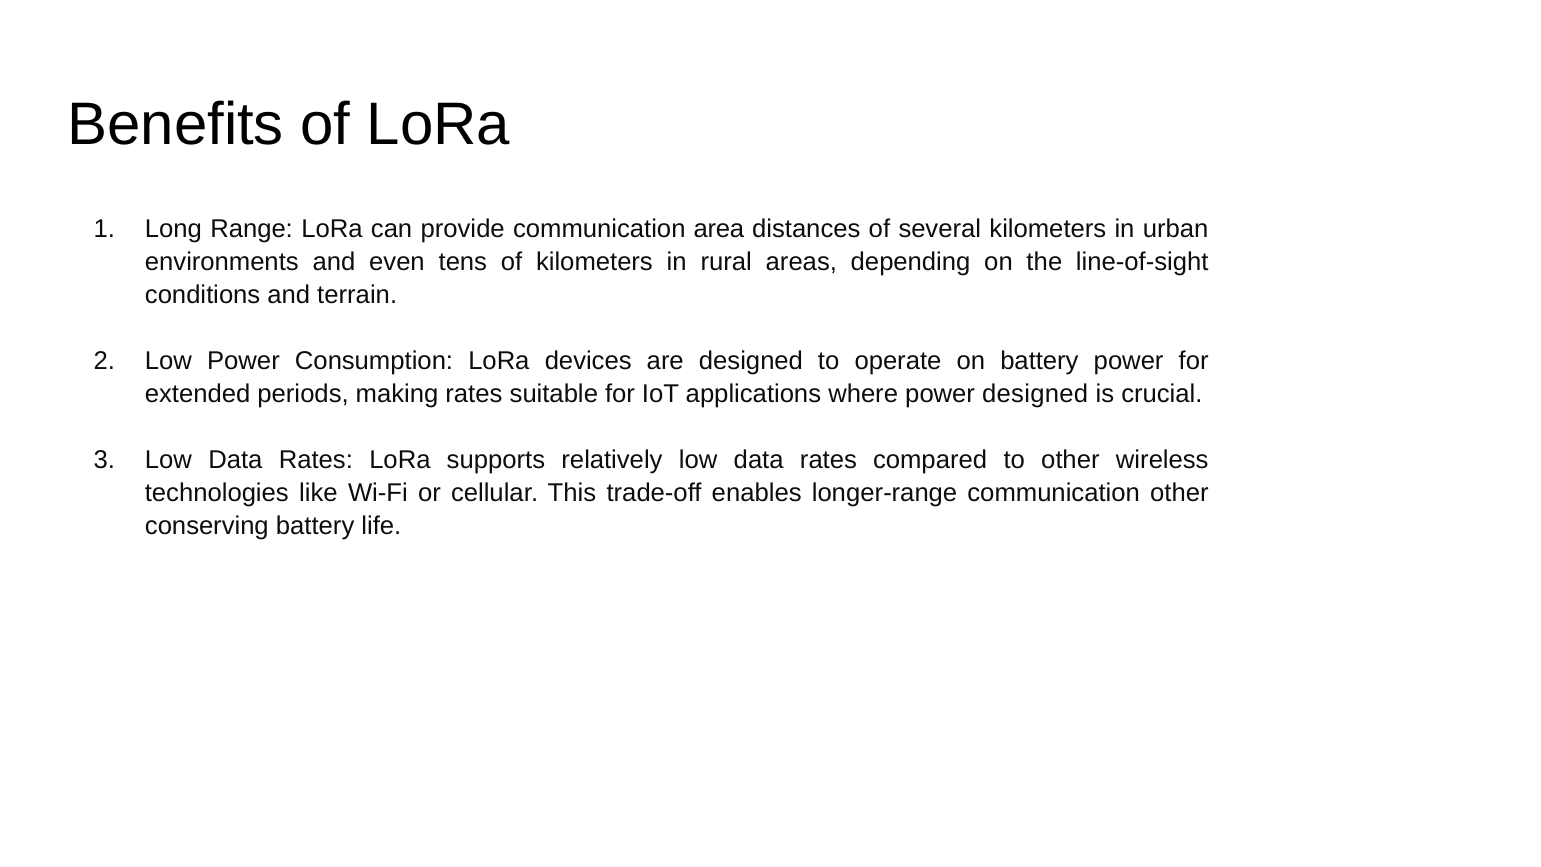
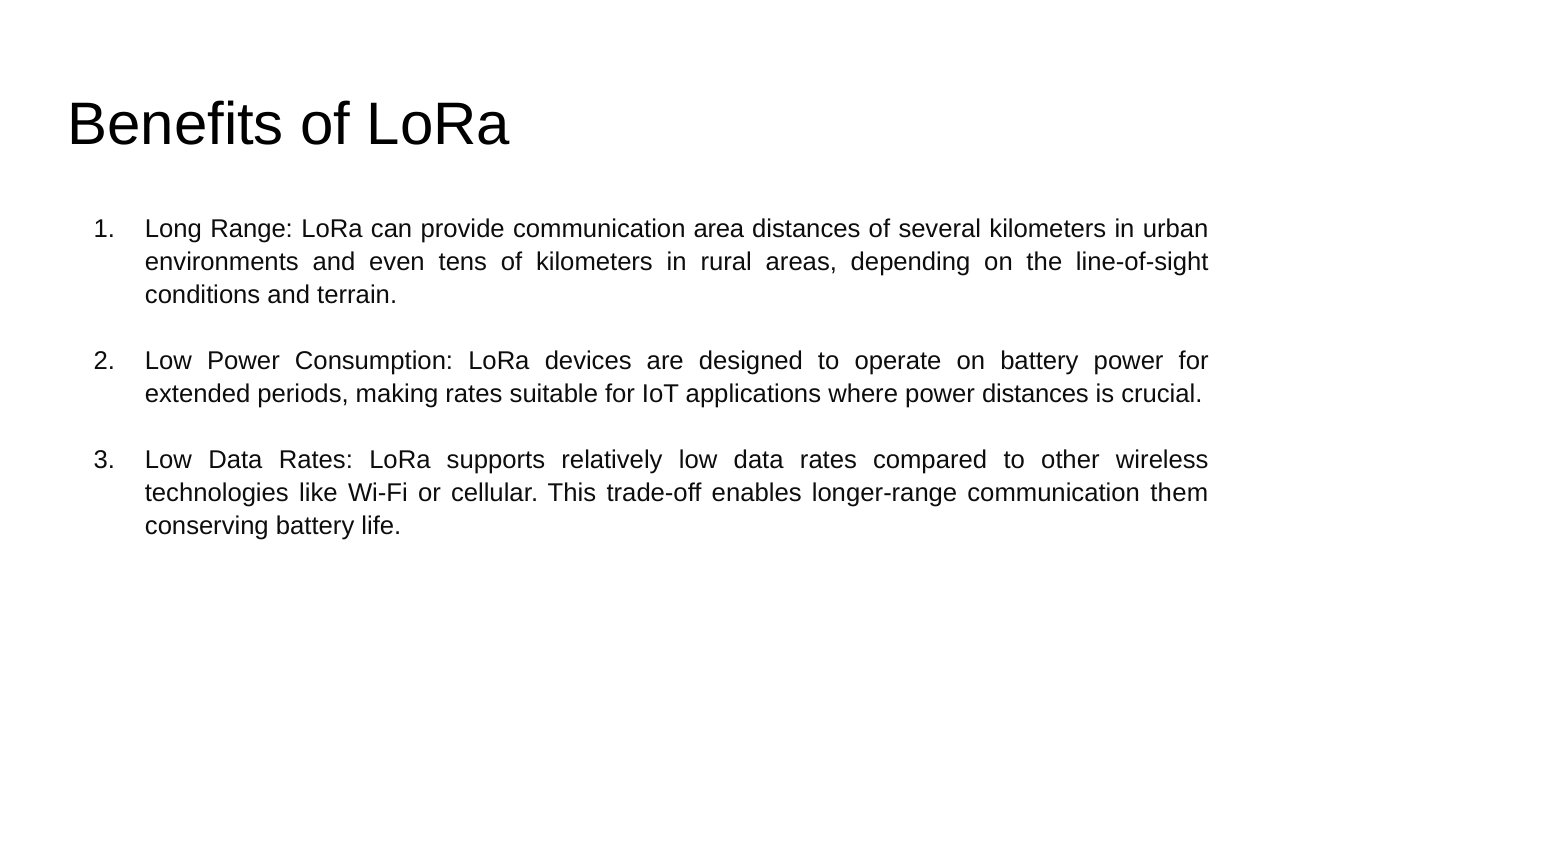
power designed: designed -> distances
communication other: other -> them
